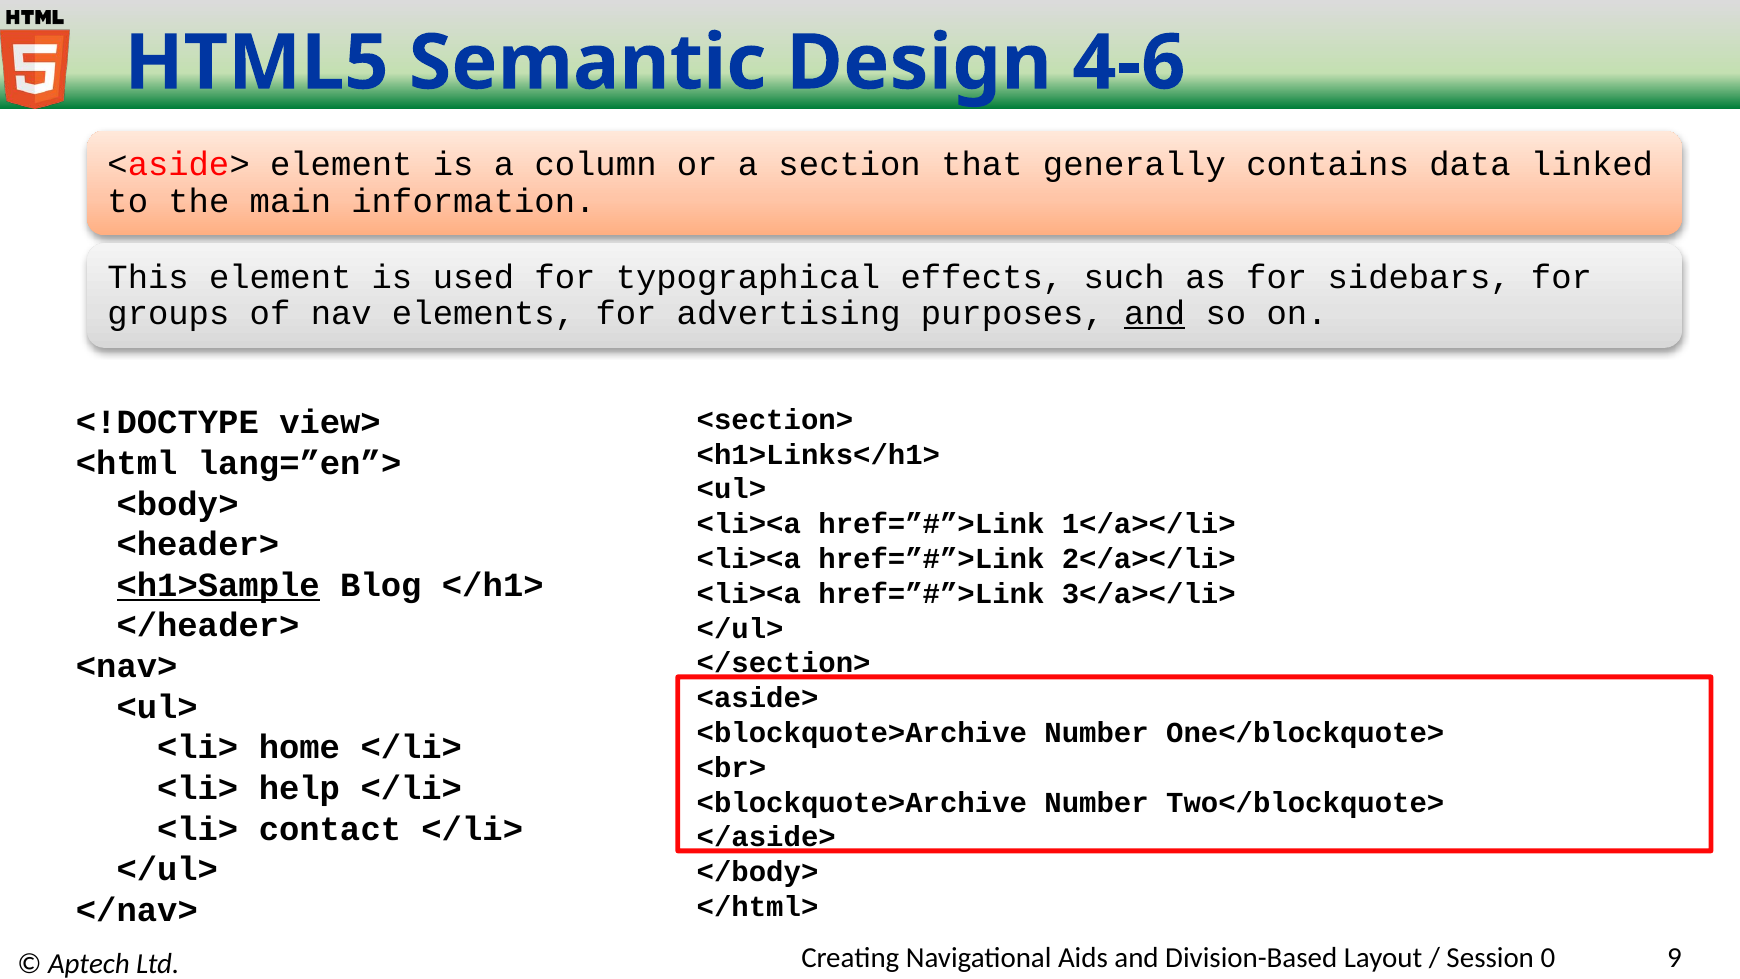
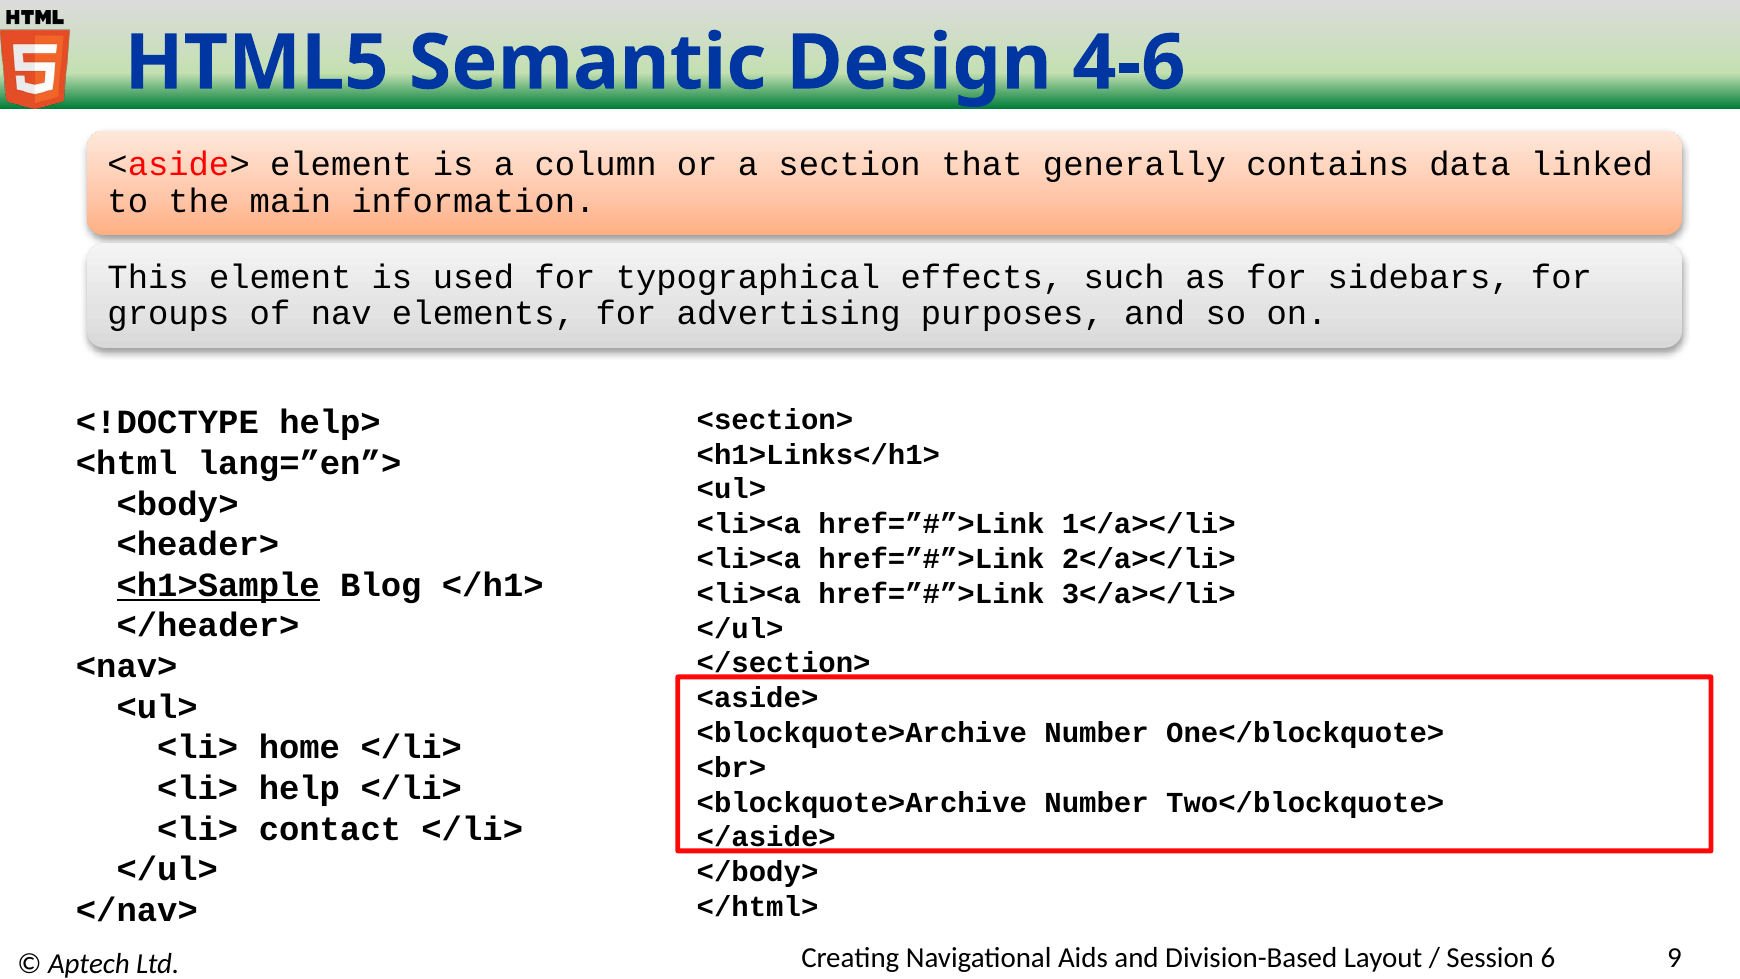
and at (1155, 314) underline: present -> none
view>: view> -> help>
0: 0 -> 6
